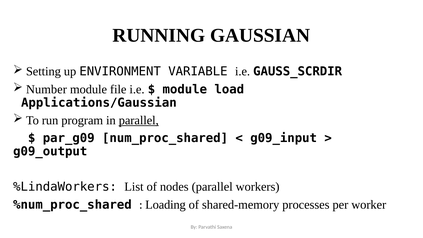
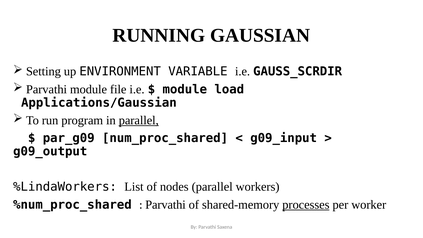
Number at (46, 89): Number -> Parvathi
Loading at (166, 205): Loading -> Parvathi
processes underline: none -> present
